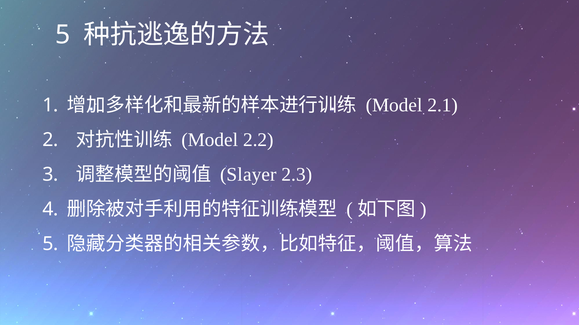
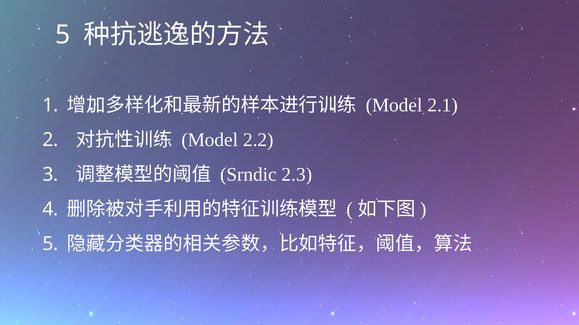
Slayer: Slayer -> Srndic
